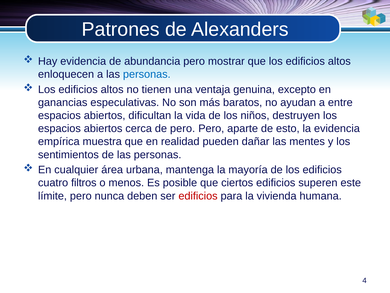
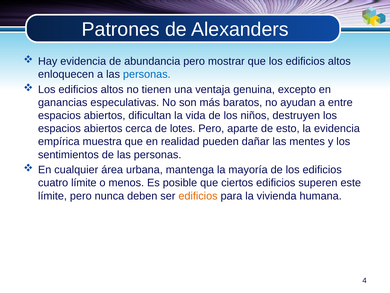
de pero: pero -> lotes
cuatro filtros: filtros -> límite
edificios at (198, 196) colour: red -> orange
